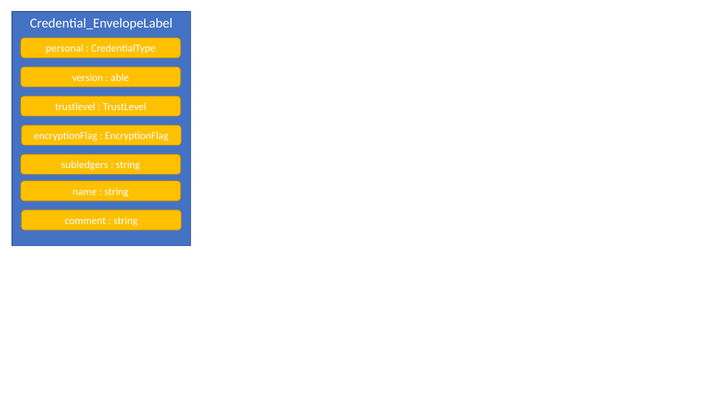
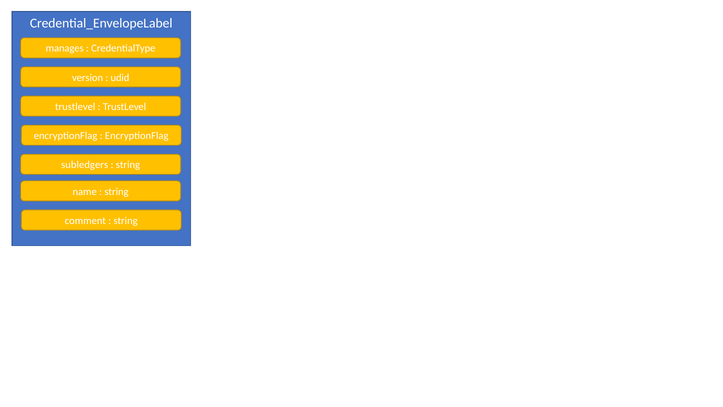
personal: personal -> manages
able: able -> udid
